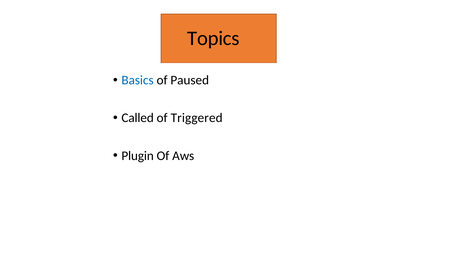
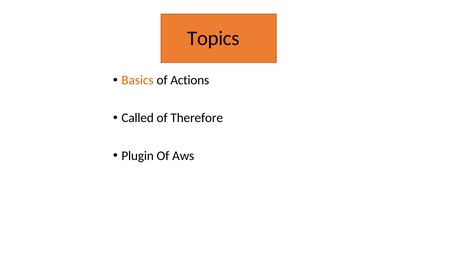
Basics colour: blue -> orange
Paused: Paused -> Actions
Triggered: Triggered -> Therefore
